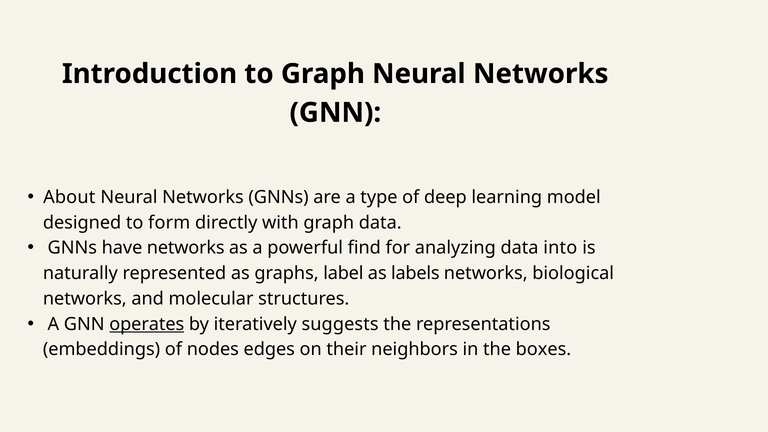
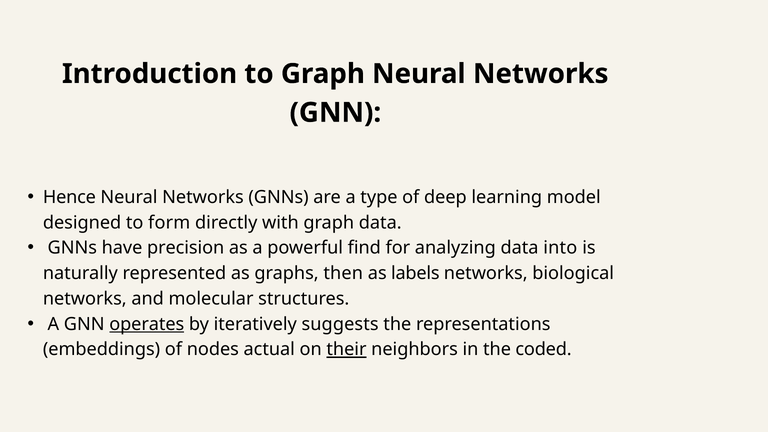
About: About -> Hence
have networks: networks -> precision
label: label -> then
edges: edges -> actual
their underline: none -> present
boxes: boxes -> coded
